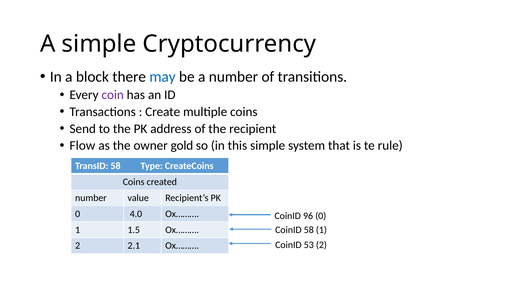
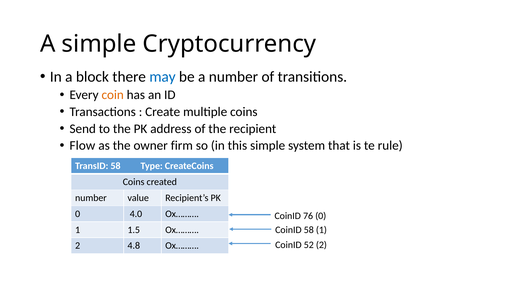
coin colour: purple -> orange
gold: gold -> firm
96: 96 -> 76
53: 53 -> 52
2.1: 2.1 -> 4.8
